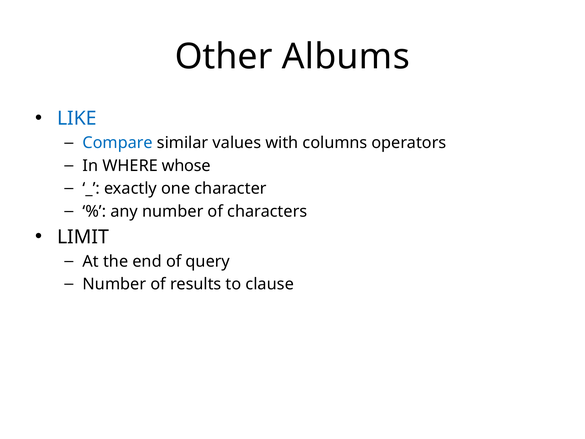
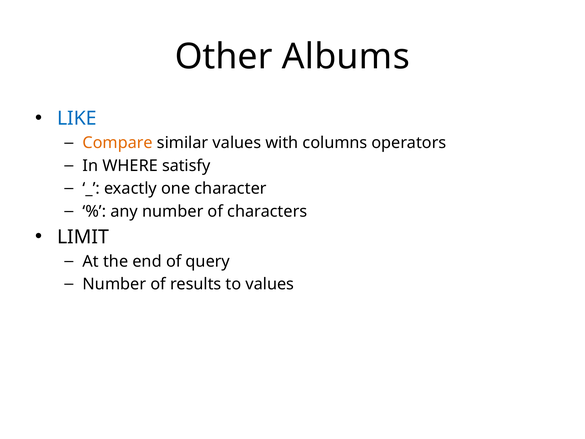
Compare colour: blue -> orange
whose: whose -> satisfy
to clause: clause -> values
